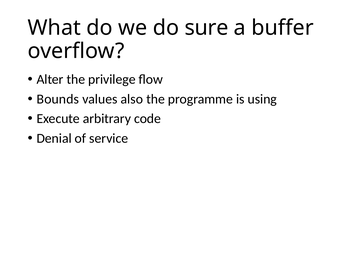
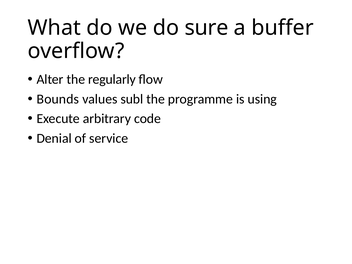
privilege: privilege -> regularly
also: also -> subl
